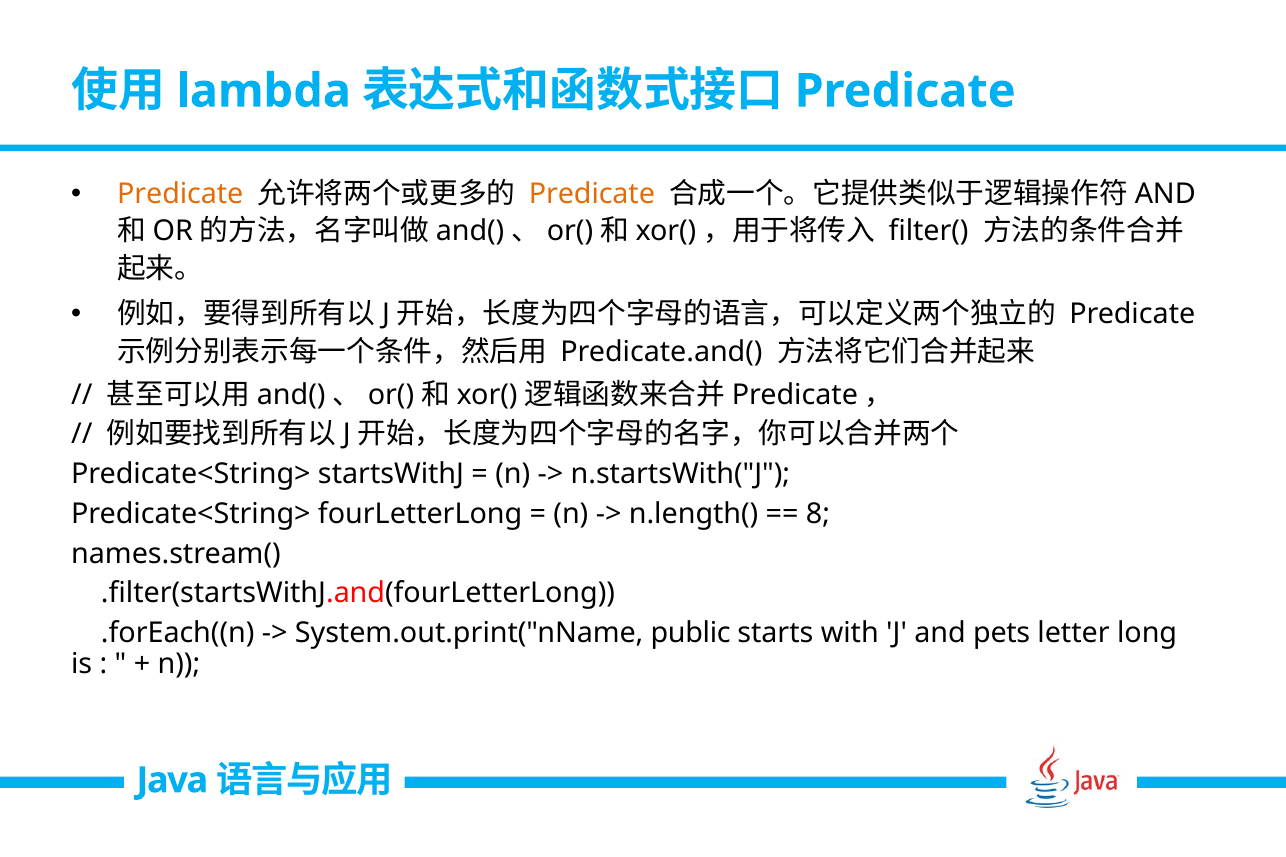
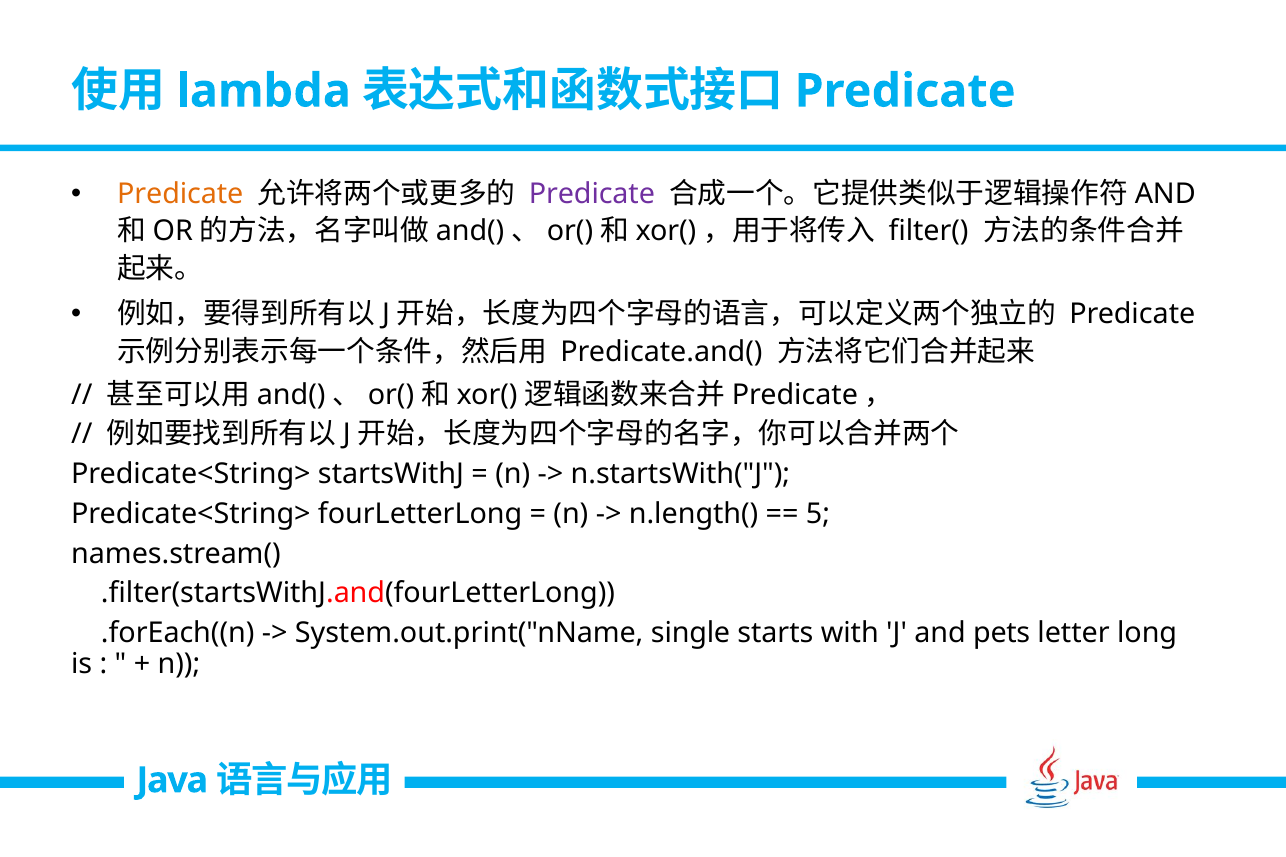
Predicate at (592, 194) colour: orange -> purple
8: 8 -> 5
public: public -> single
